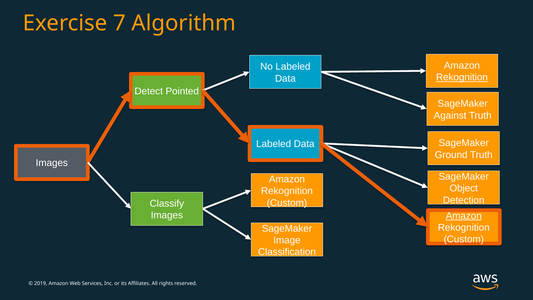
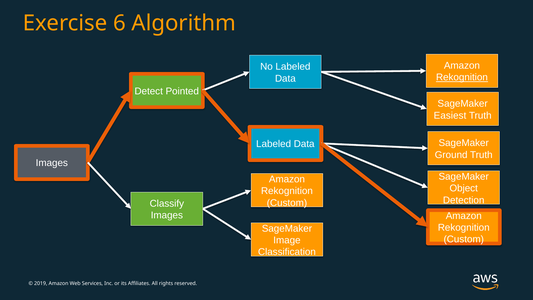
7: 7 -> 6
Against: Against -> Easiest
Amazon at (464, 216) underline: present -> none
